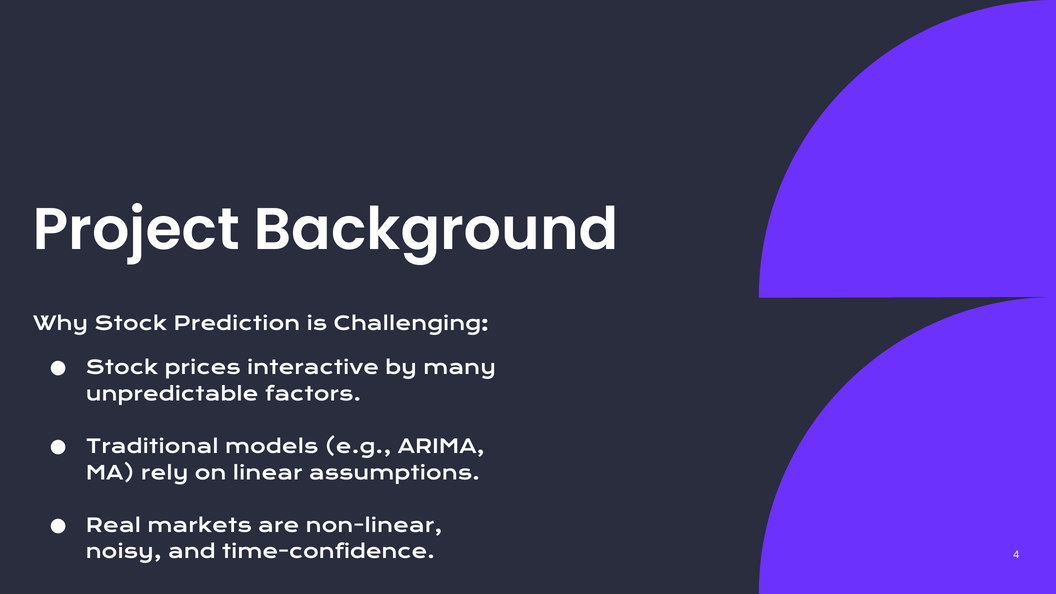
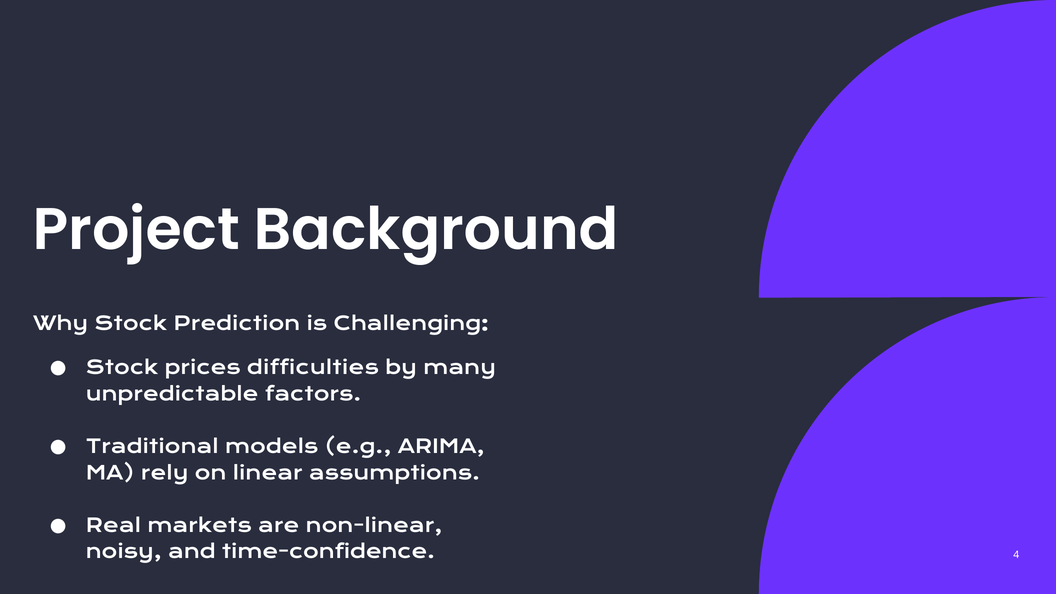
interactive: interactive -> difficulties
